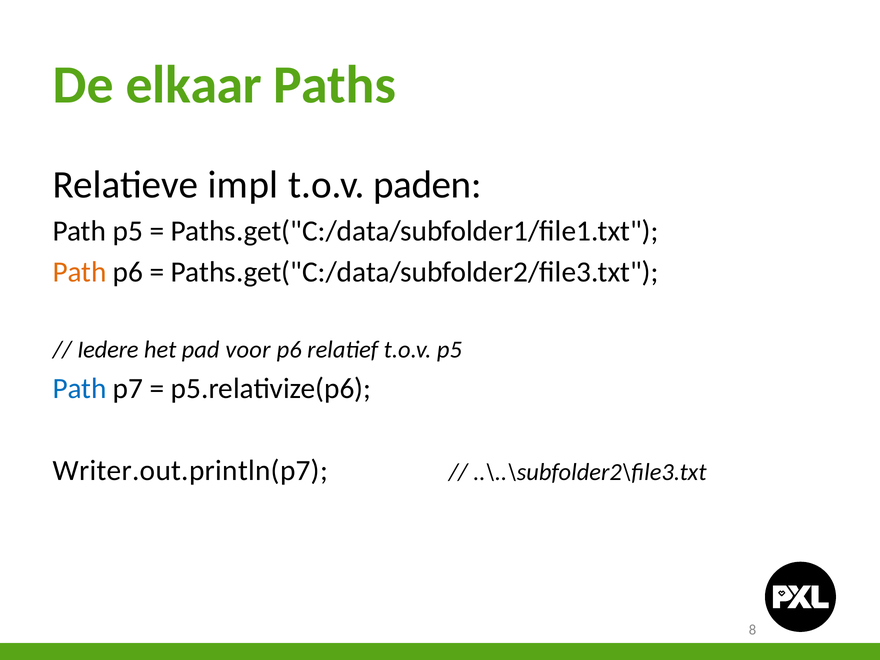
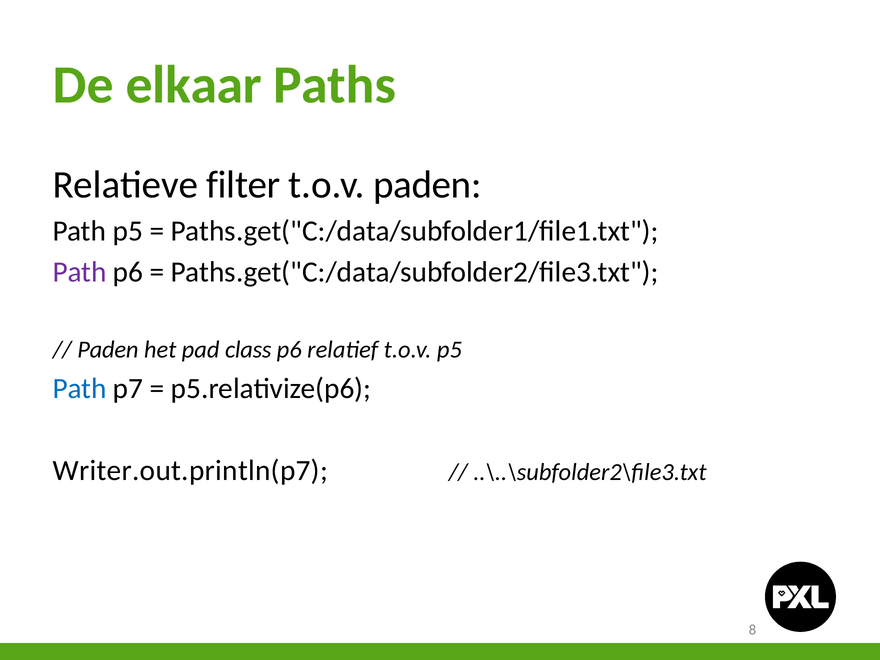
impl: impl -> filter
Path at (80, 272) colour: orange -> purple
Iedere at (108, 350): Iedere -> Paden
voor: voor -> class
